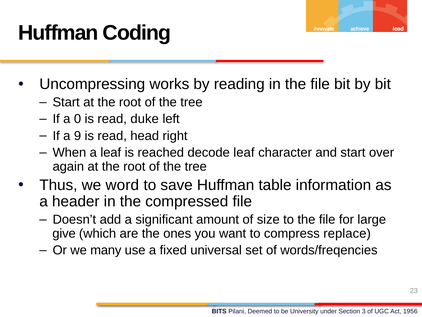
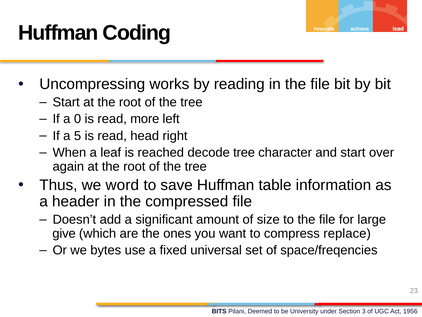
duke: duke -> more
9: 9 -> 5
decode leaf: leaf -> tree
many: many -> bytes
words/freqencies: words/freqencies -> space/freqencies
